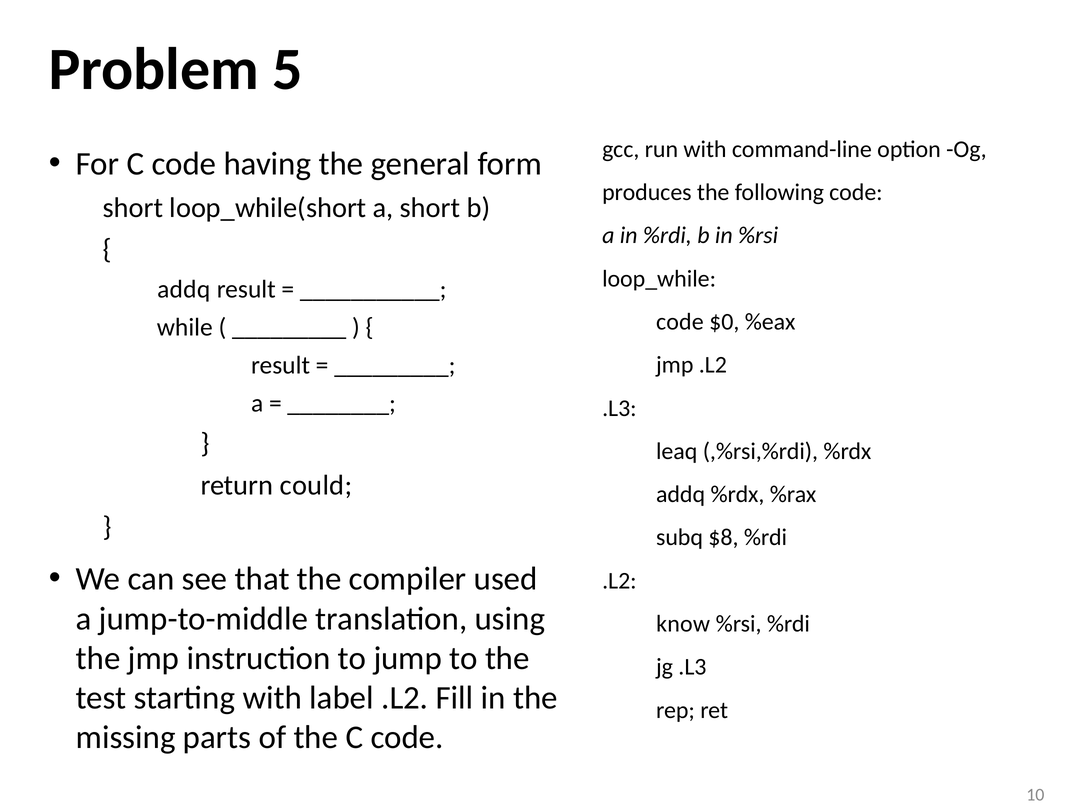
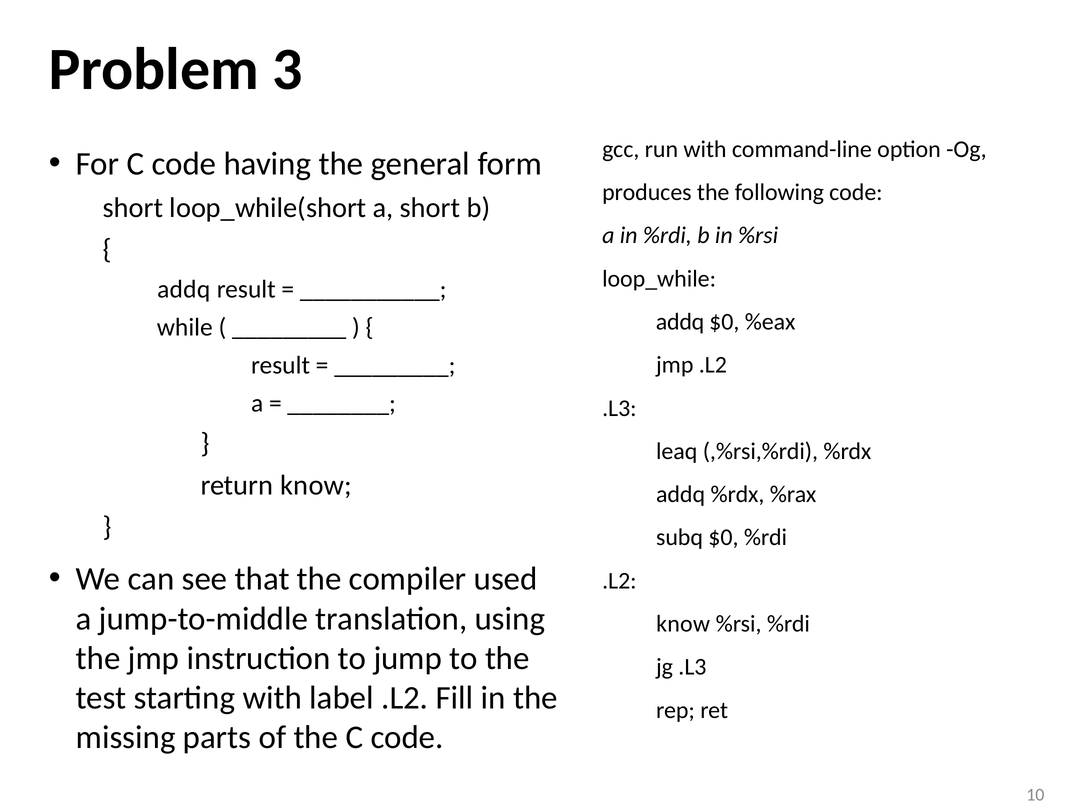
5: 5 -> 3
code at (680, 321): code -> addq
return could: could -> know
subq $8: $8 -> $0
